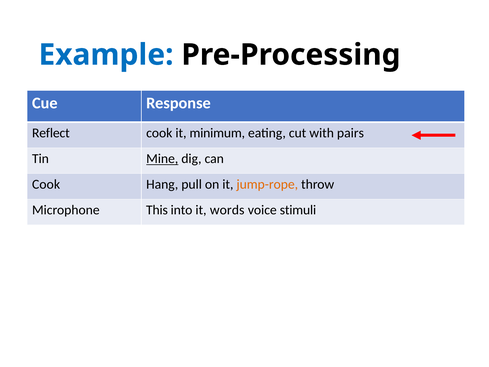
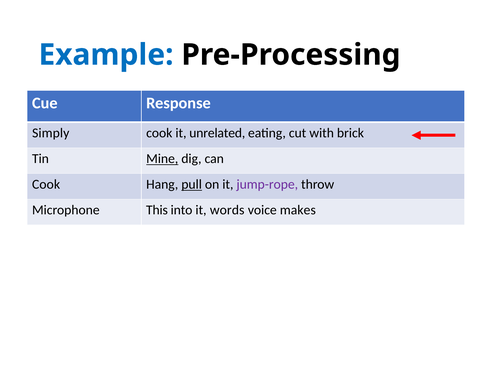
Reflect: Reflect -> Simply
minimum: minimum -> unrelated
pairs: pairs -> brick
pull underline: none -> present
jump-rope colour: orange -> purple
stimuli: stimuli -> makes
